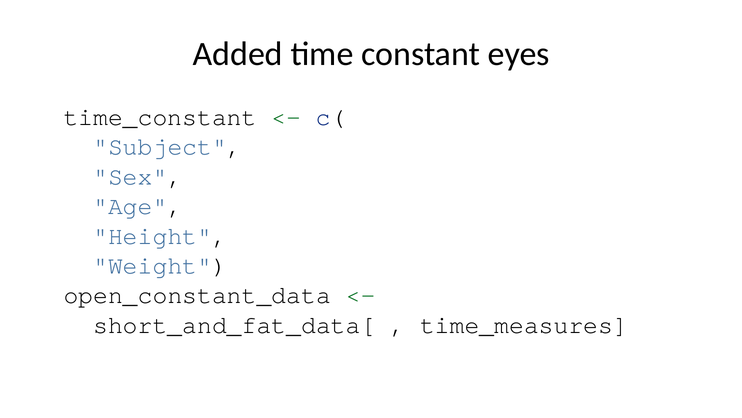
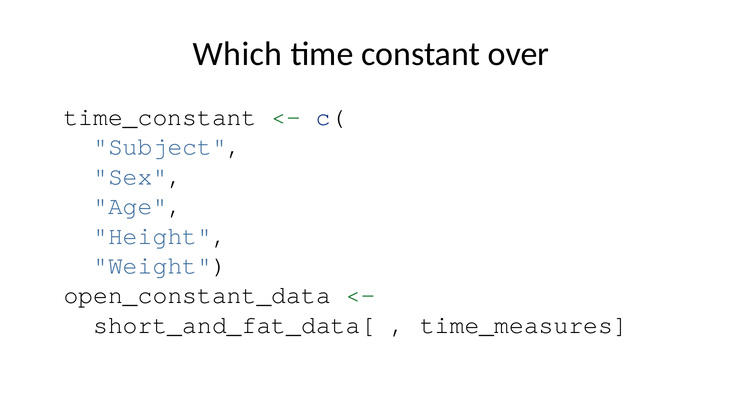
Added: Added -> Which
eyes: eyes -> over
